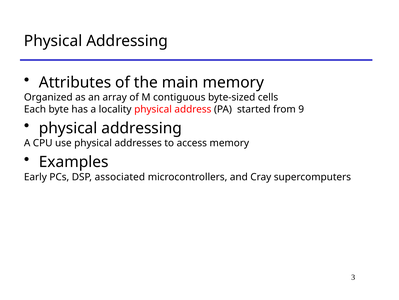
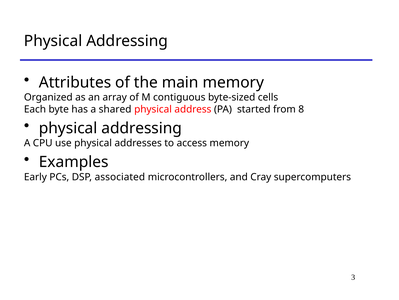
locality: locality -> shared
9: 9 -> 8
